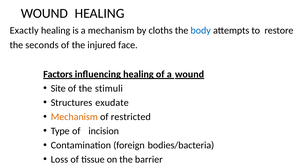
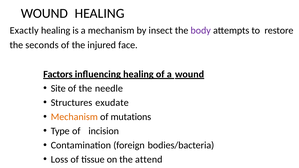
cloths: cloths -> insect
body colour: blue -> purple
stimuli: stimuli -> needle
restricted: restricted -> mutations
barrier: barrier -> attend
